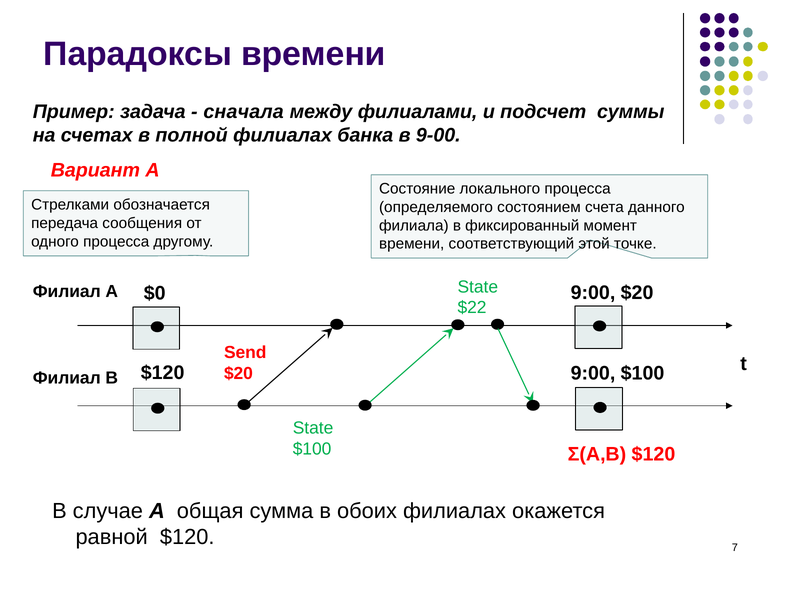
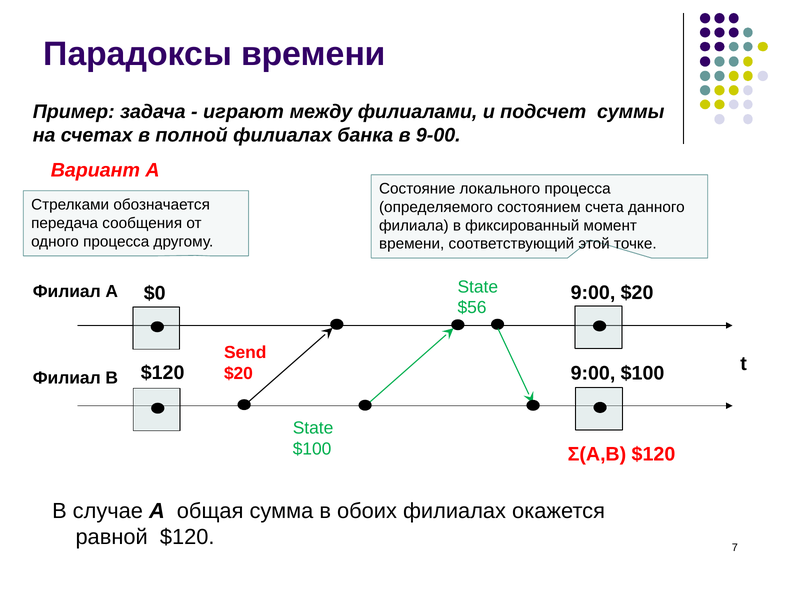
сначала: сначала -> играют
$22: $22 -> $56
